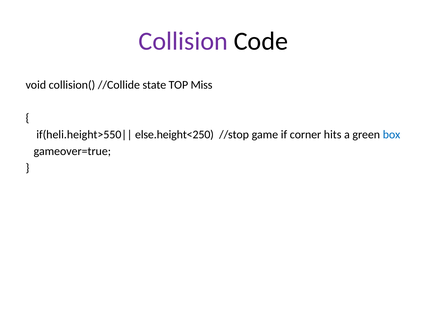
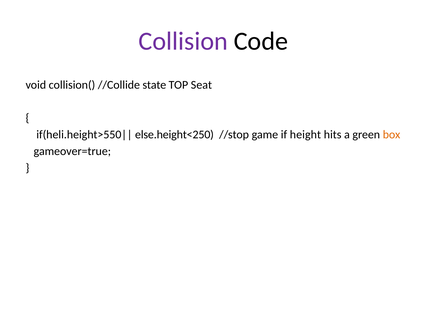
Miss: Miss -> Seat
corner: corner -> height
box colour: blue -> orange
